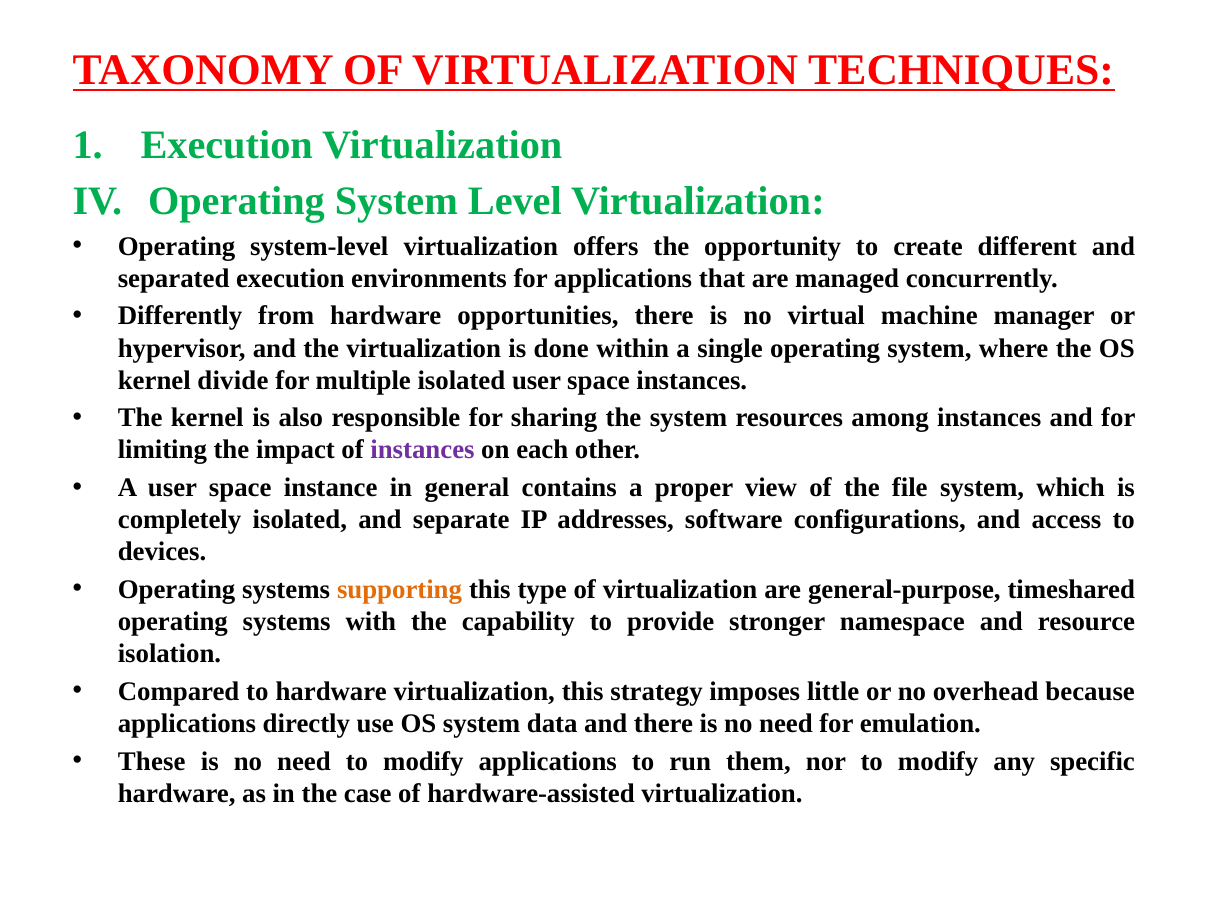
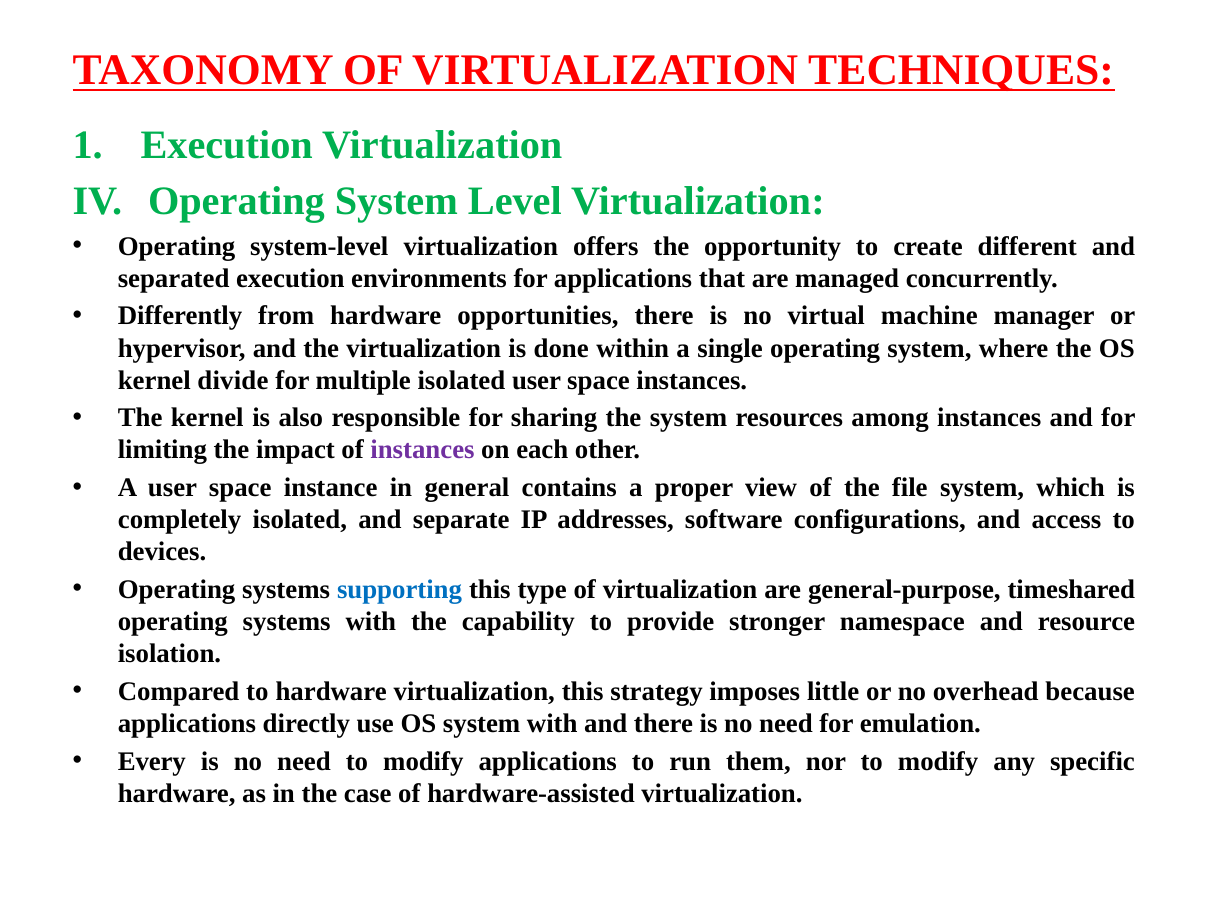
supporting colour: orange -> blue
system data: data -> with
These: These -> Every
